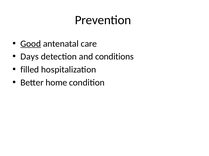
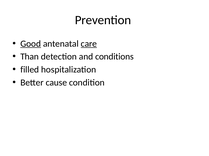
care underline: none -> present
Days: Days -> Than
home: home -> cause
